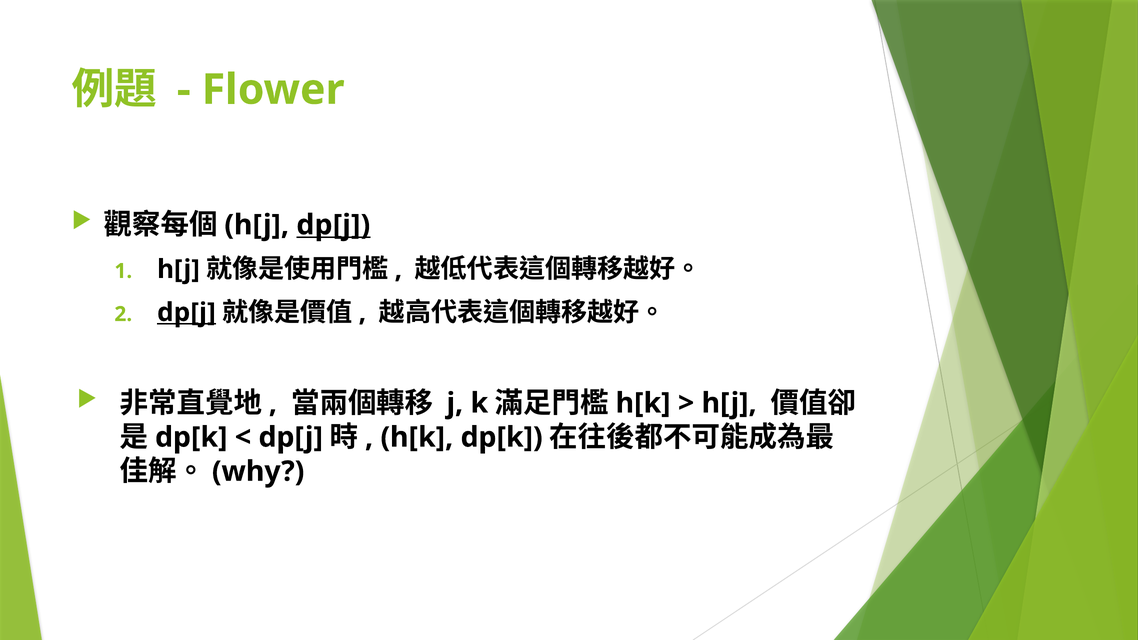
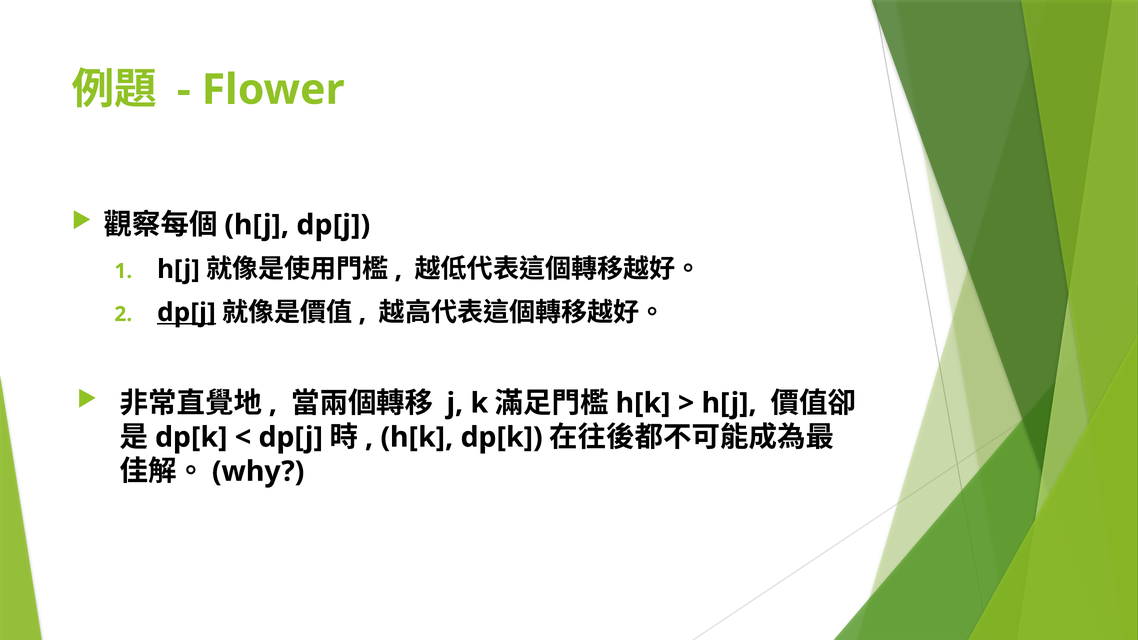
dp[j at (333, 225) underline: present -> none
